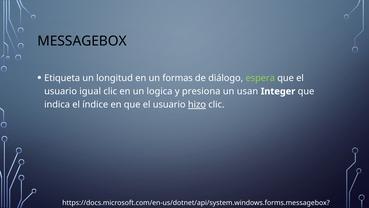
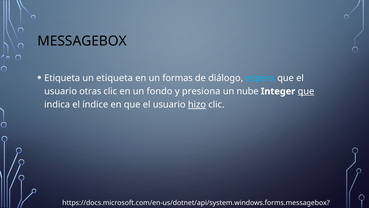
un longitud: longitud -> etiqueta
espera colour: light green -> light blue
igual: igual -> otras
logica: logica -> fondo
usan: usan -> nube
que at (306, 91) underline: none -> present
